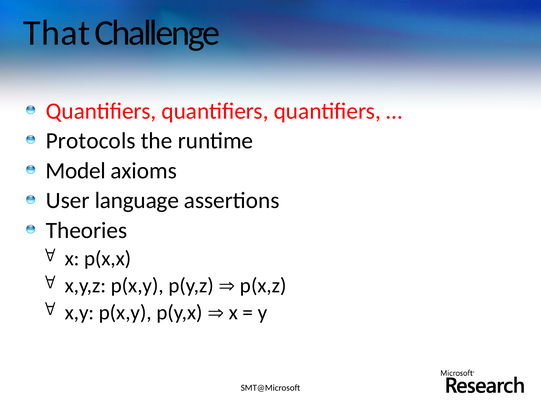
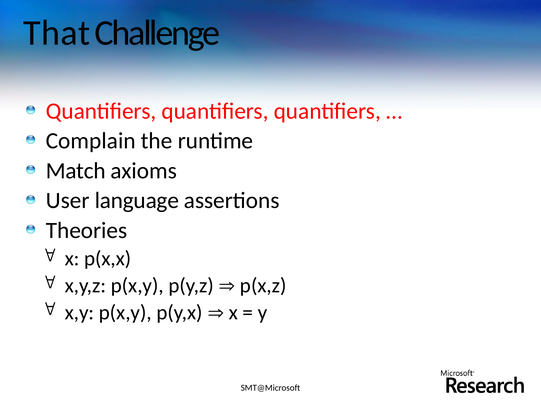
Protocols: Protocols -> Complain
Model: Model -> Match
